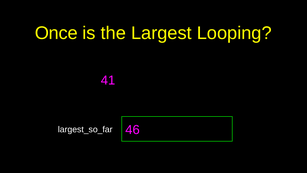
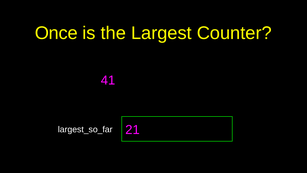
Looping: Looping -> Counter
46: 46 -> 21
